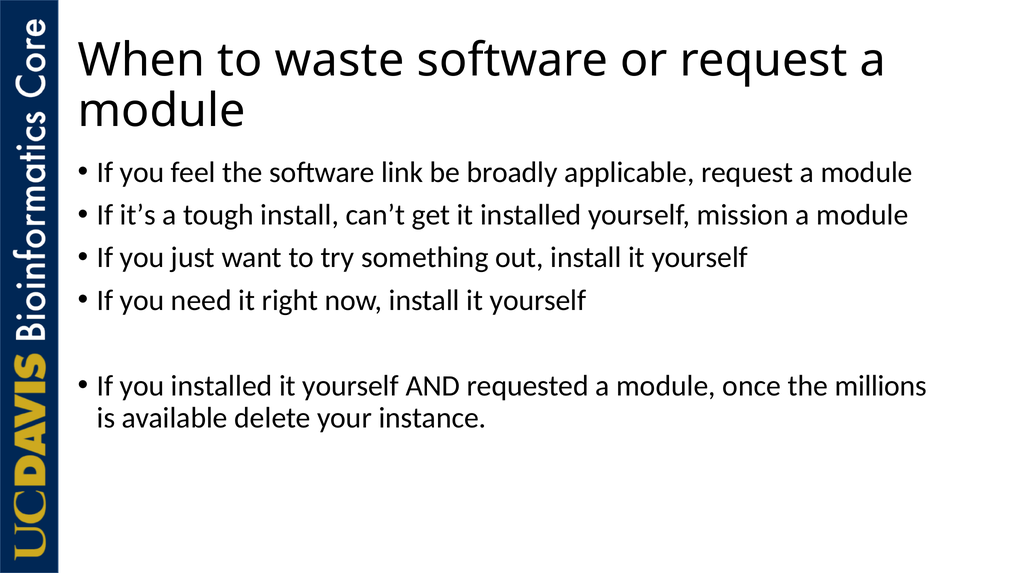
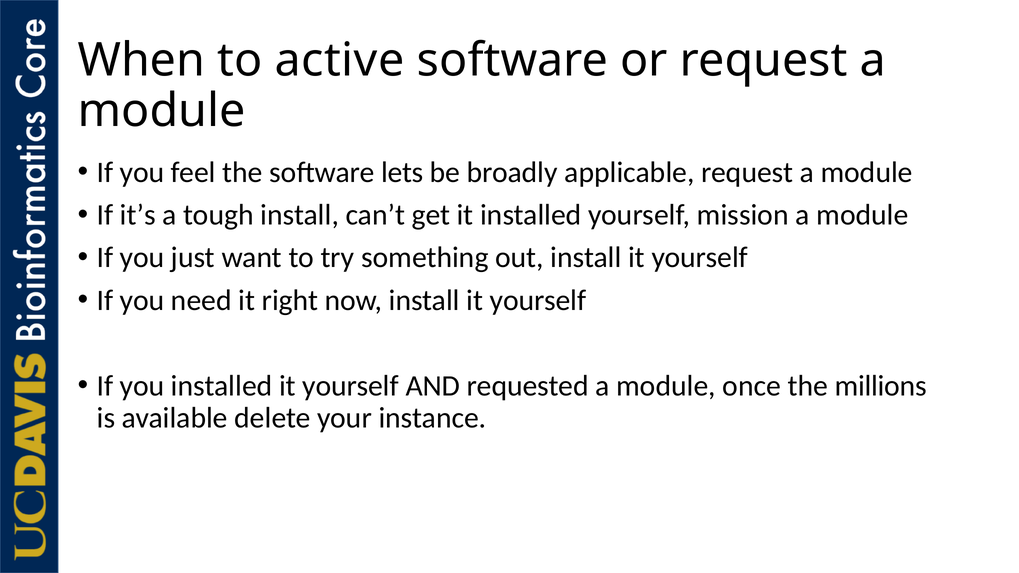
waste: waste -> active
link: link -> lets
